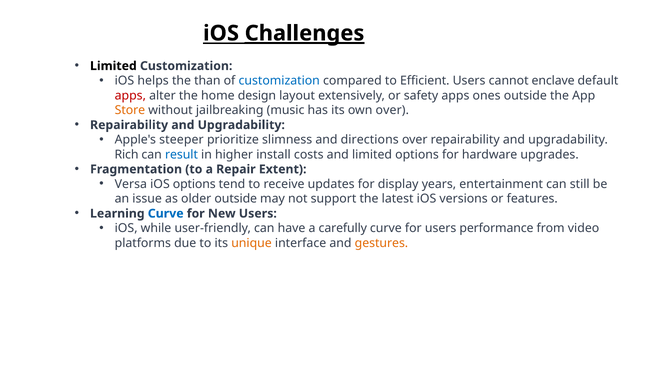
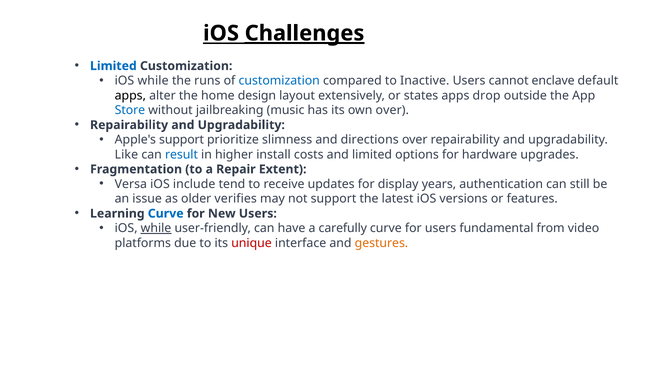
Limited at (113, 66) colour: black -> blue
helps at (153, 81): helps -> while
than: than -> runs
Efficient: Efficient -> Inactive
apps at (130, 96) colour: red -> black
safety: safety -> states
ones: ones -> drop
Store colour: orange -> blue
Apple's steeper: steeper -> support
Rich: Rich -> Like
iOS options: options -> include
entertainment: entertainment -> authentication
older outside: outside -> verifies
while at (156, 229) underline: none -> present
performance: performance -> fundamental
unique colour: orange -> red
